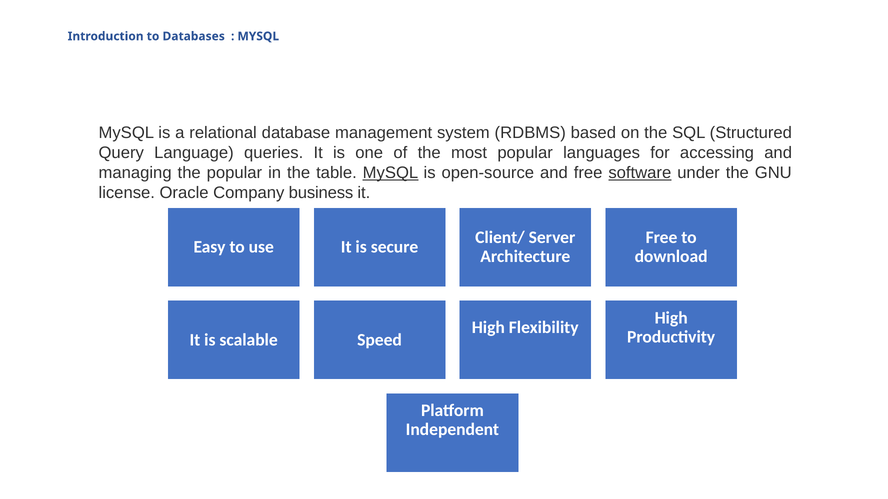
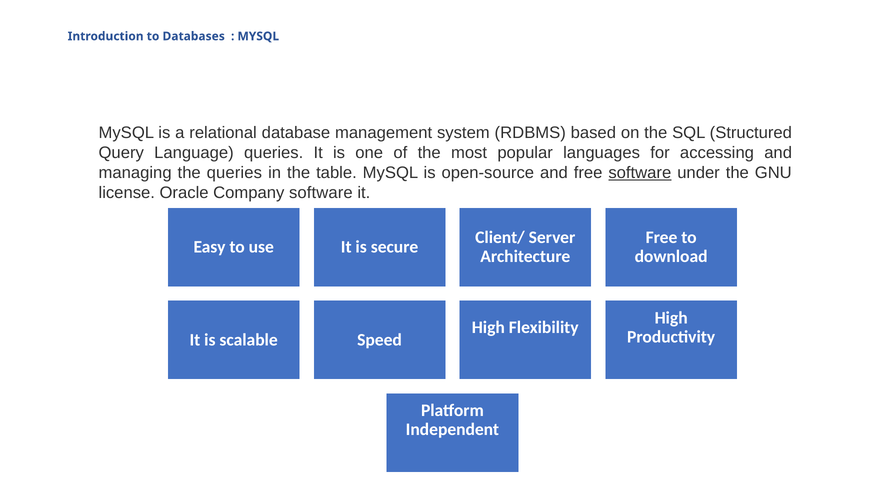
the popular: popular -> queries
MySQL at (390, 173) underline: present -> none
Company business: business -> software
